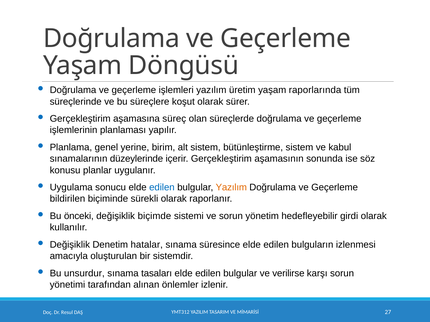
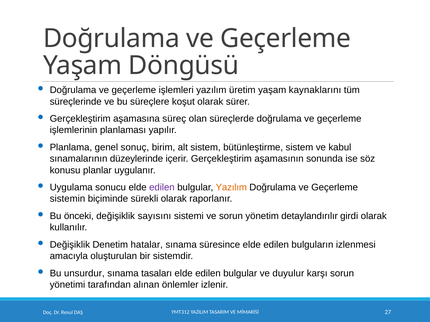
raporlarında: raporlarında -> kaynaklarını
yerine: yerine -> sonuç
edilen at (162, 188) colour: blue -> purple
bildirilen: bildirilen -> sistemin
biçimde: biçimde -> sayısını
hedefleyebilir: hedefleyebilir -> detaylandırılır
verilirse: verilirse -> duyulur
